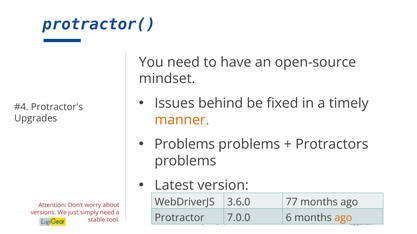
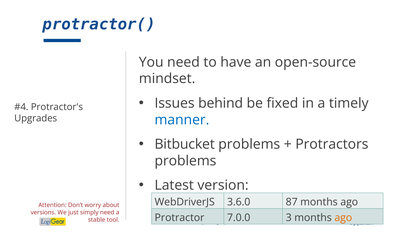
manner colour: orange -> blue
Problems at (185, 145): Problems -> Bitbucket
77: 77 -> 87
6: 6 -> 3
